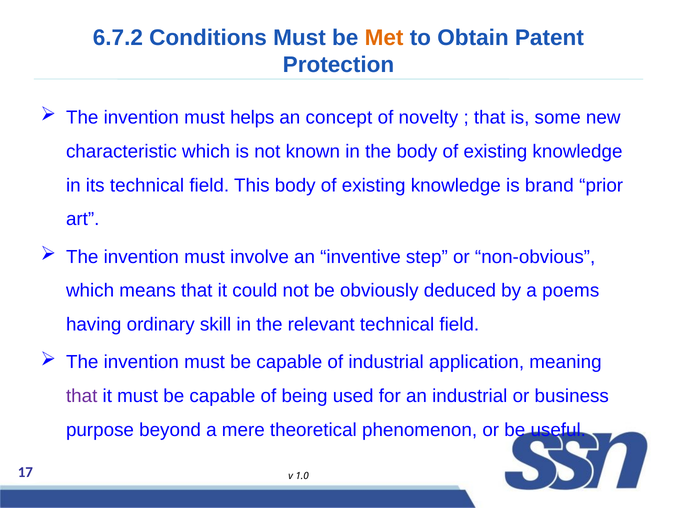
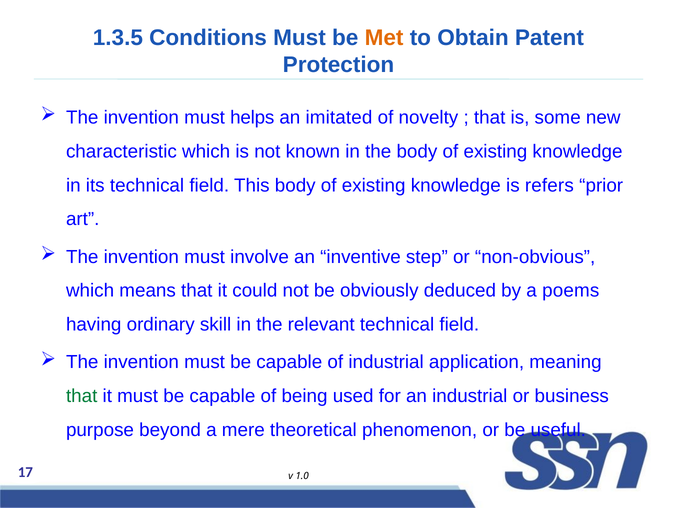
6.7.2: 6.7.2 -> 1.3.5
concept: concept -> imitated
brand: brand -> refers
that at (82, 396) colour: purple -> green
